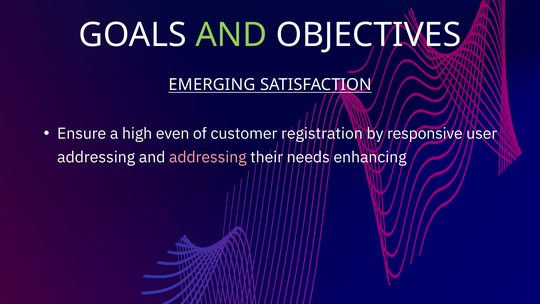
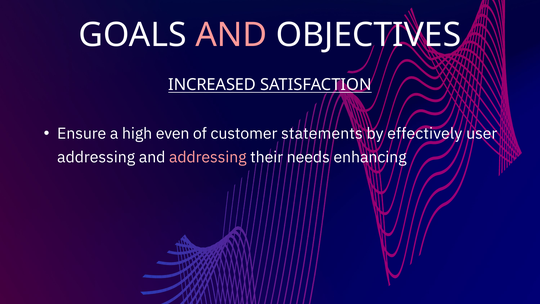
AND at (231, 35) colour: light green -> pink
EMERGING: EMERGING -> INCREASED
registration: registration -> statements
responsive: responsive -> effectively
